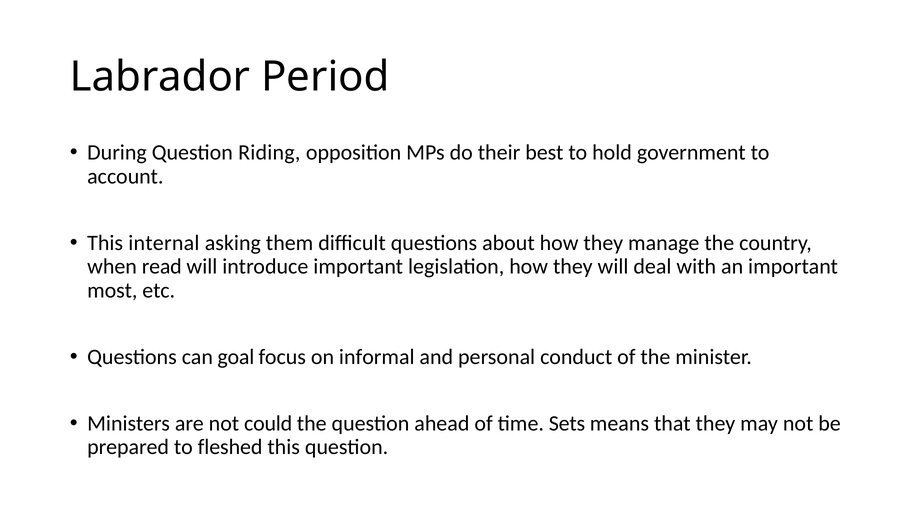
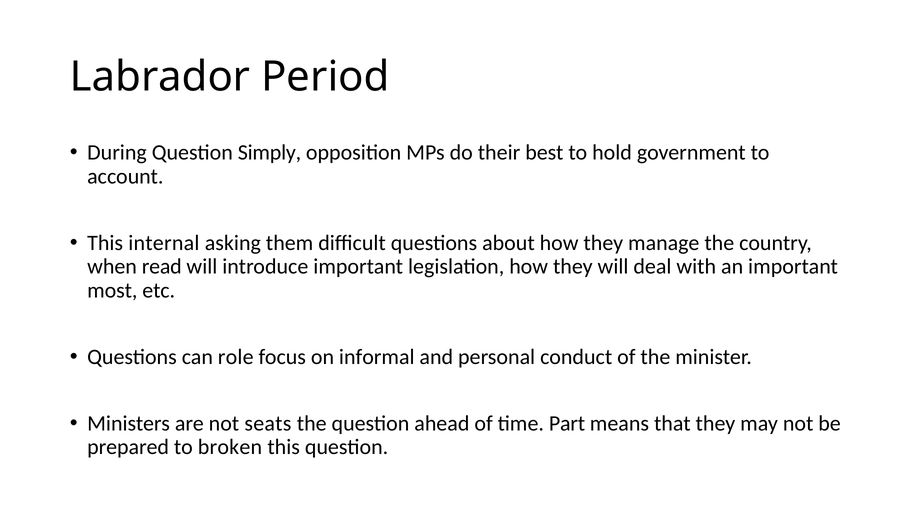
Riding: Riding -> Simply
goal: goal -> role
could: could -> seats
Sets: Sets -> Part
fleshed: fleshed -> broken
